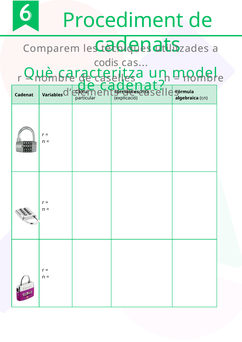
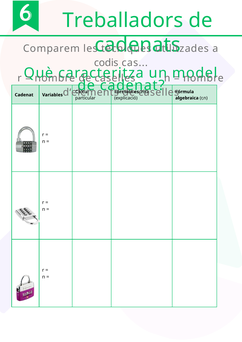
Procediment: Procediment -> Treballadors
